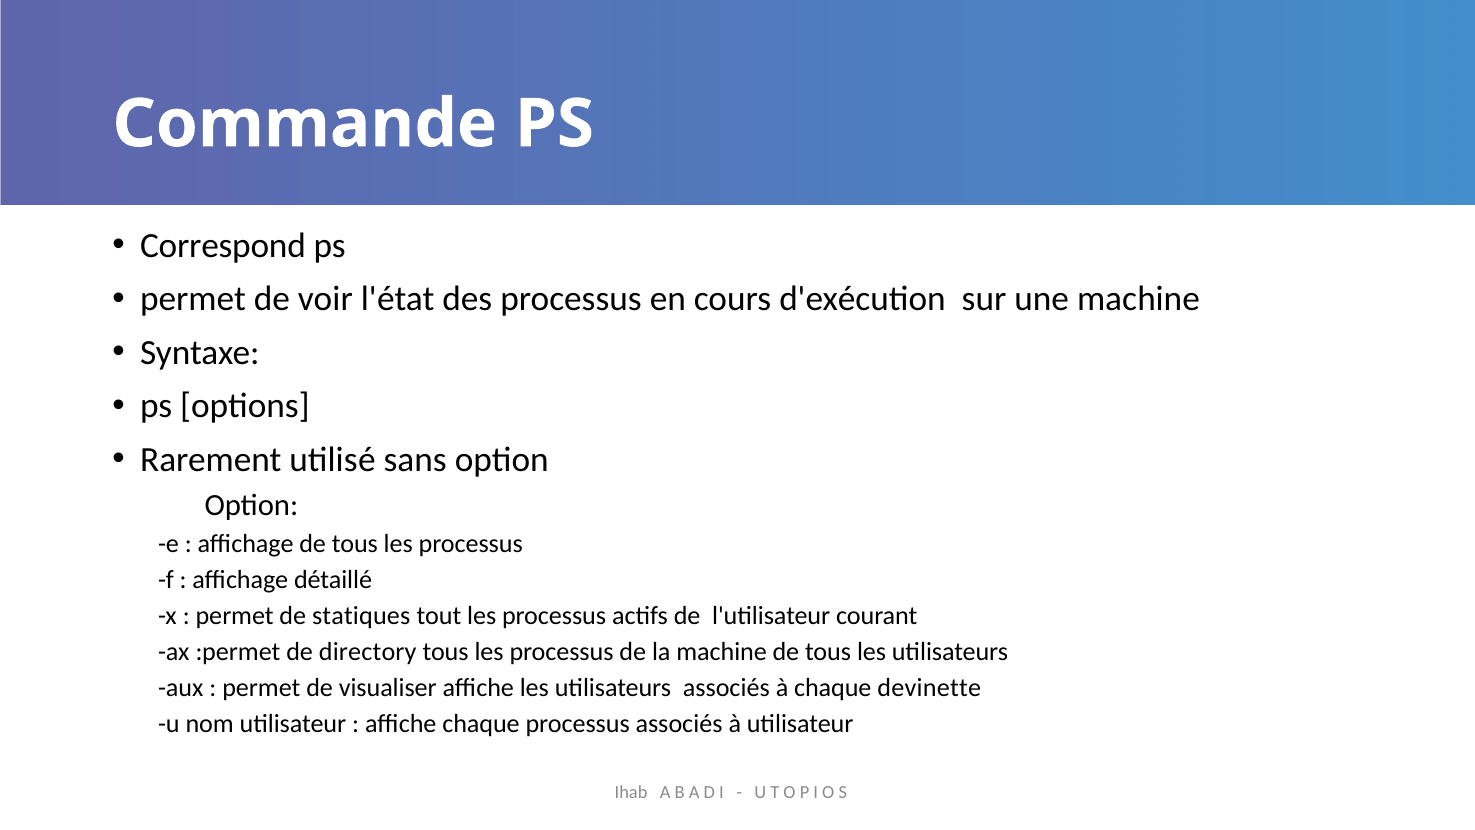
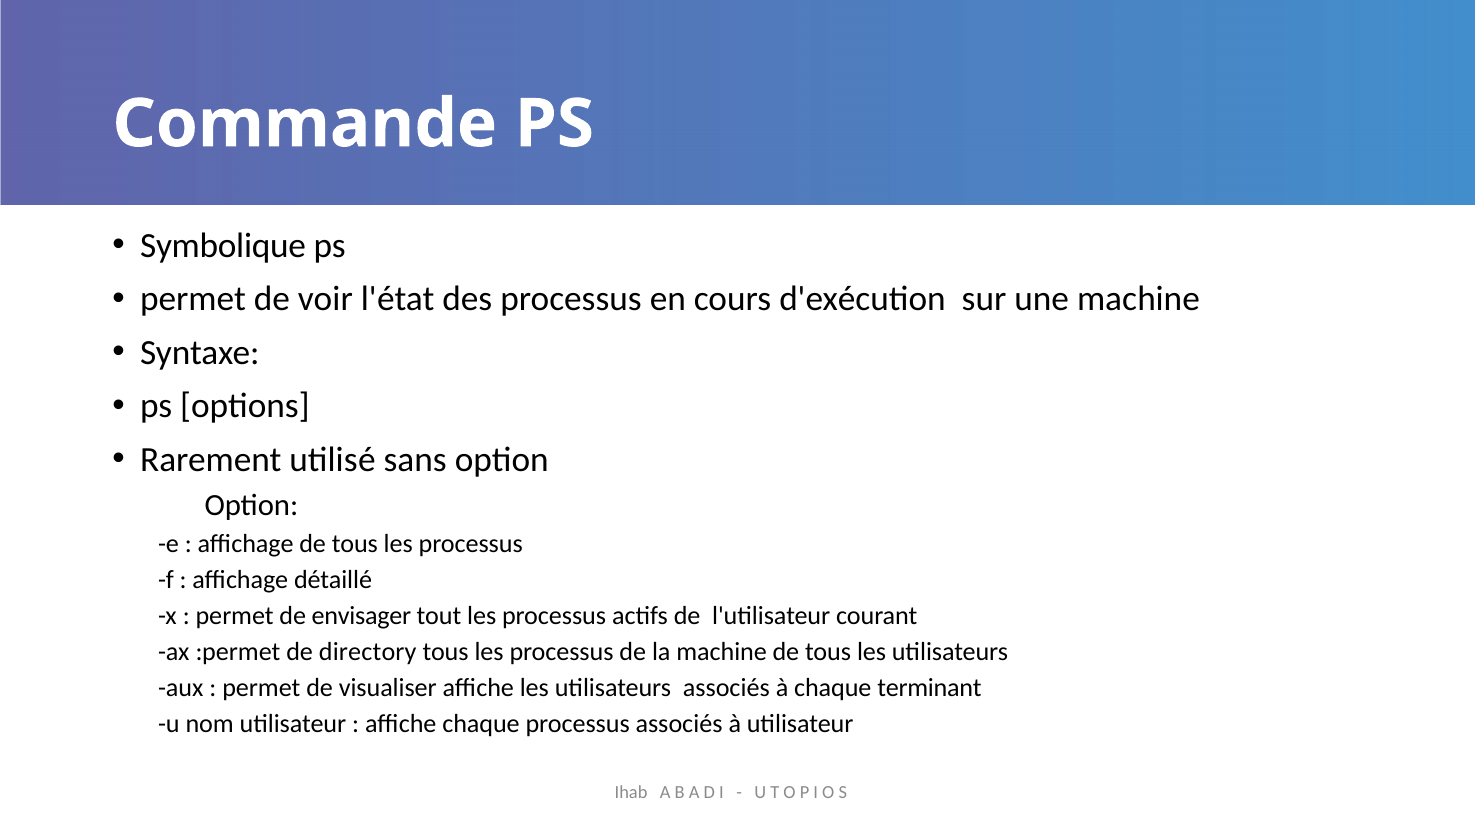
Correspond: Correspond -> Symbolique
statiques: statiques -> envisager
devinette: devinette -> terminant
